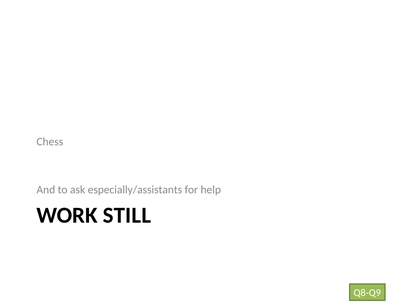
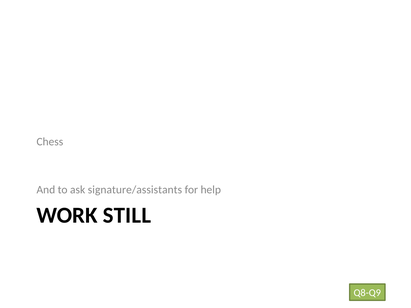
especially/assistants: especially/assistants -> signature/assistants
